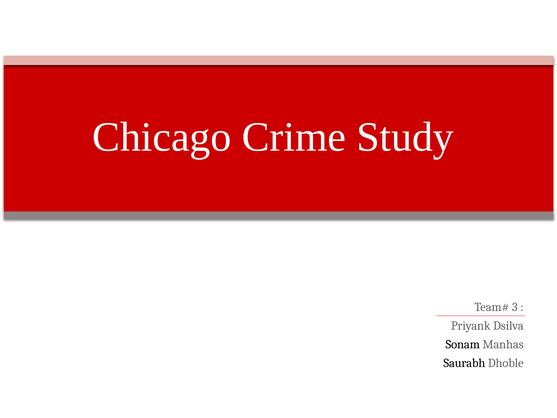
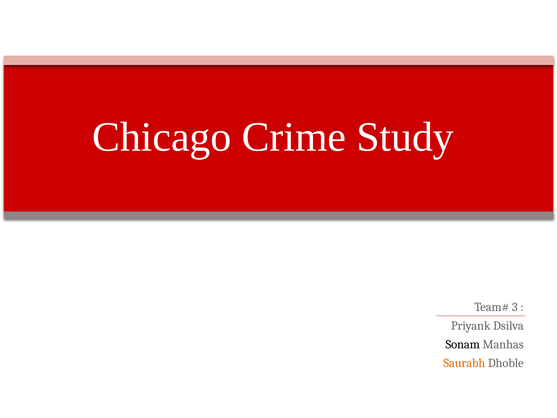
Saurabh colour: black -> orange
